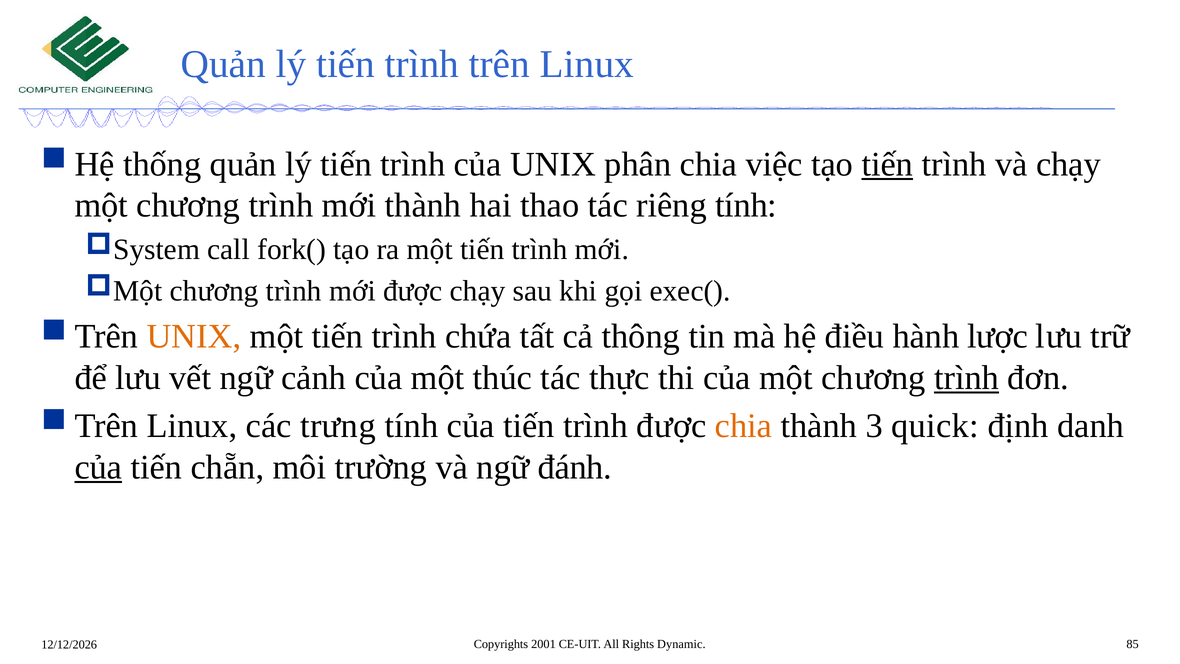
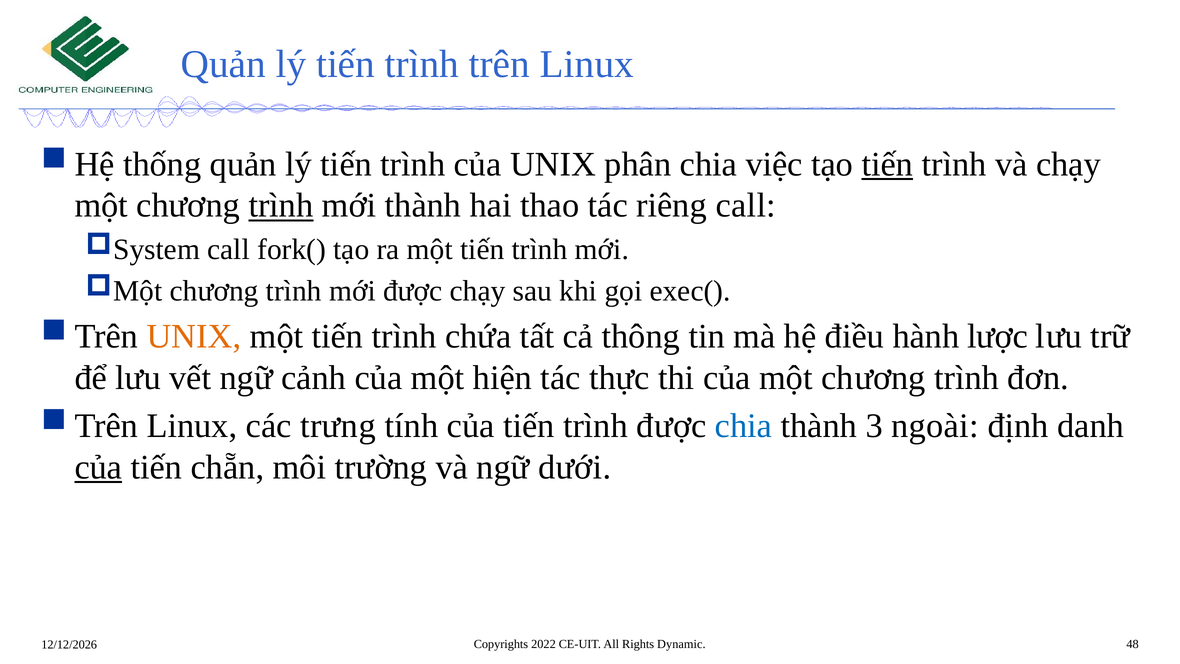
trình at (281, 206) underline: none -> present
riêng tính: tính -> call
thúc: thúc -> hiện
trình at (967, 378) underline: present -> none
chia at (744, 426) colour: orange -> blue
quick: quick -> ngoài
đánh: đánh -> dưới
2001: 2001 -> 2022
85: 85 -> 48
